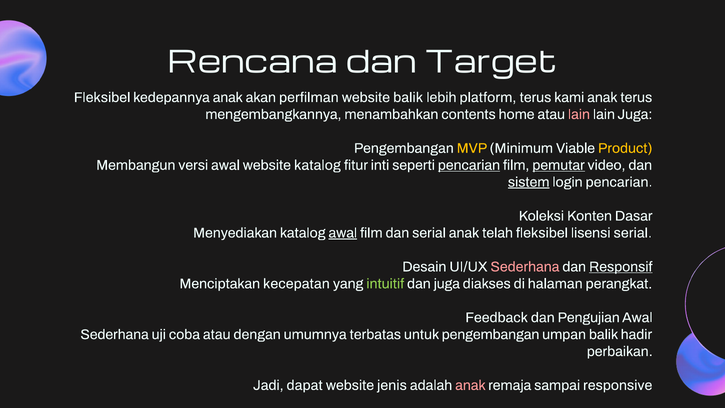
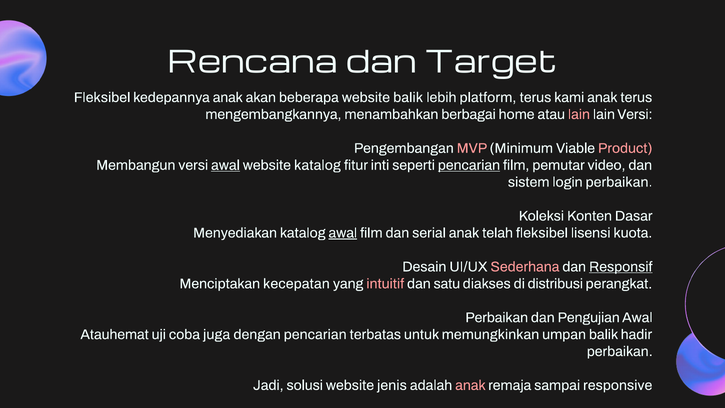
perfilman: perfilman -> beberapa
contents: contents -> berbagai
lain Juga: Juga -> Versi
MVP colour: yellow -> pink
Product colour: yellow -> pink
awal at (225, 165) underline: none -> present
pemutar underline: present -> none
sistem underline: present -> none
login pencarian: pencarian -> perbaikan
lisensi serial: serial -> kuota
intuitif colour: light green -> pink
dan juga: juga -> satu
halaman: halaman -> distribusi
Feedback at (497, 317): Feedback -> Perbaikan
Sederhana at (115, 334): Sederhana -> Atauhemat
coba atau: atau -> juga
dengan umumnya: umumnya -> pencarian
untuk pengembangan: pengembangan -> memungkinkan
dapat: dapat -> solusi
